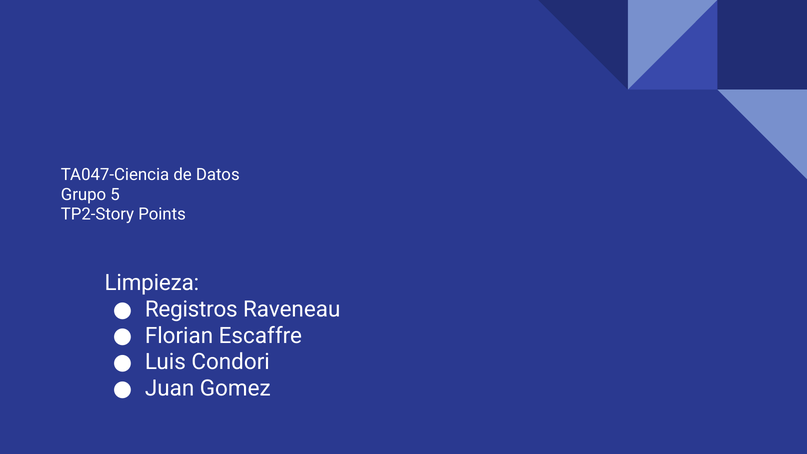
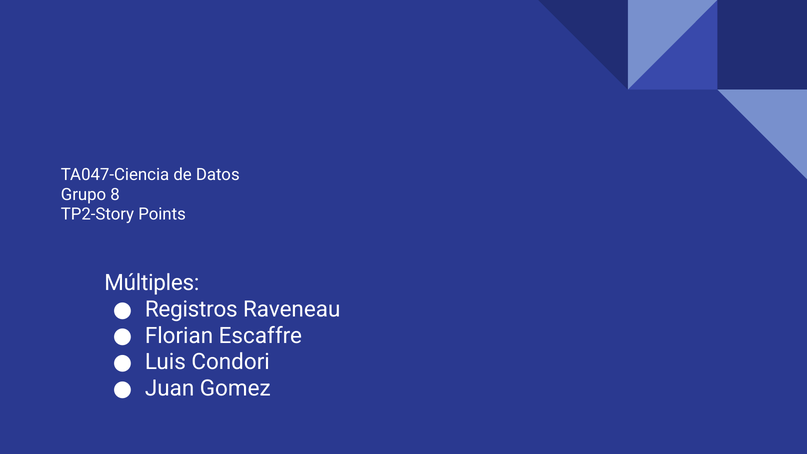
5: 5 -> 8
Limpieza: Limpieza -> Múltiples
